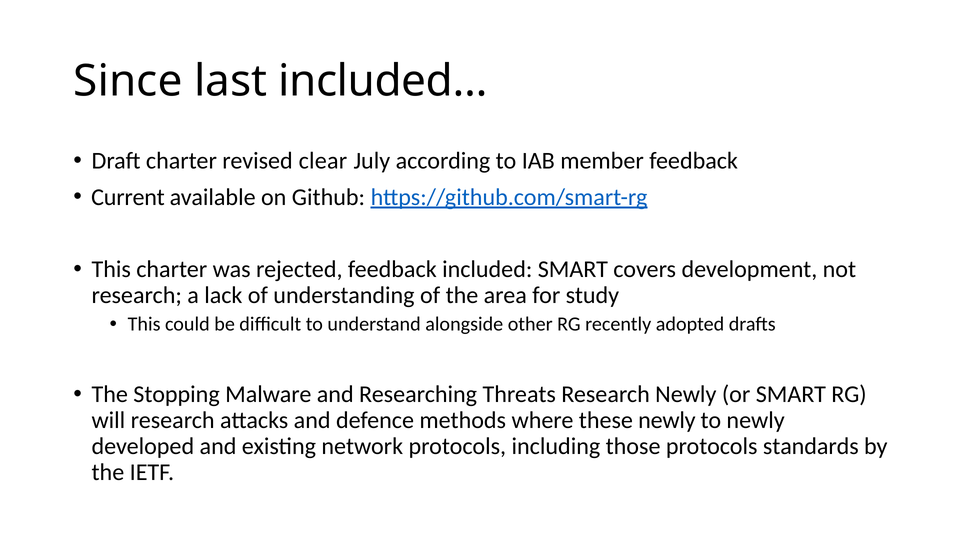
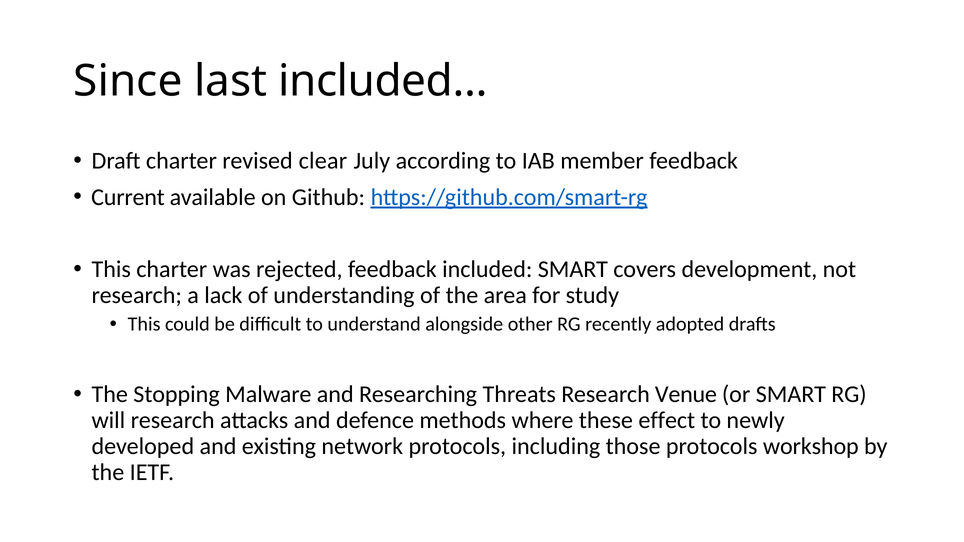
Research Newly: Newly -> Venue
these newly: newly -> effect
standards: standards -> workshop
